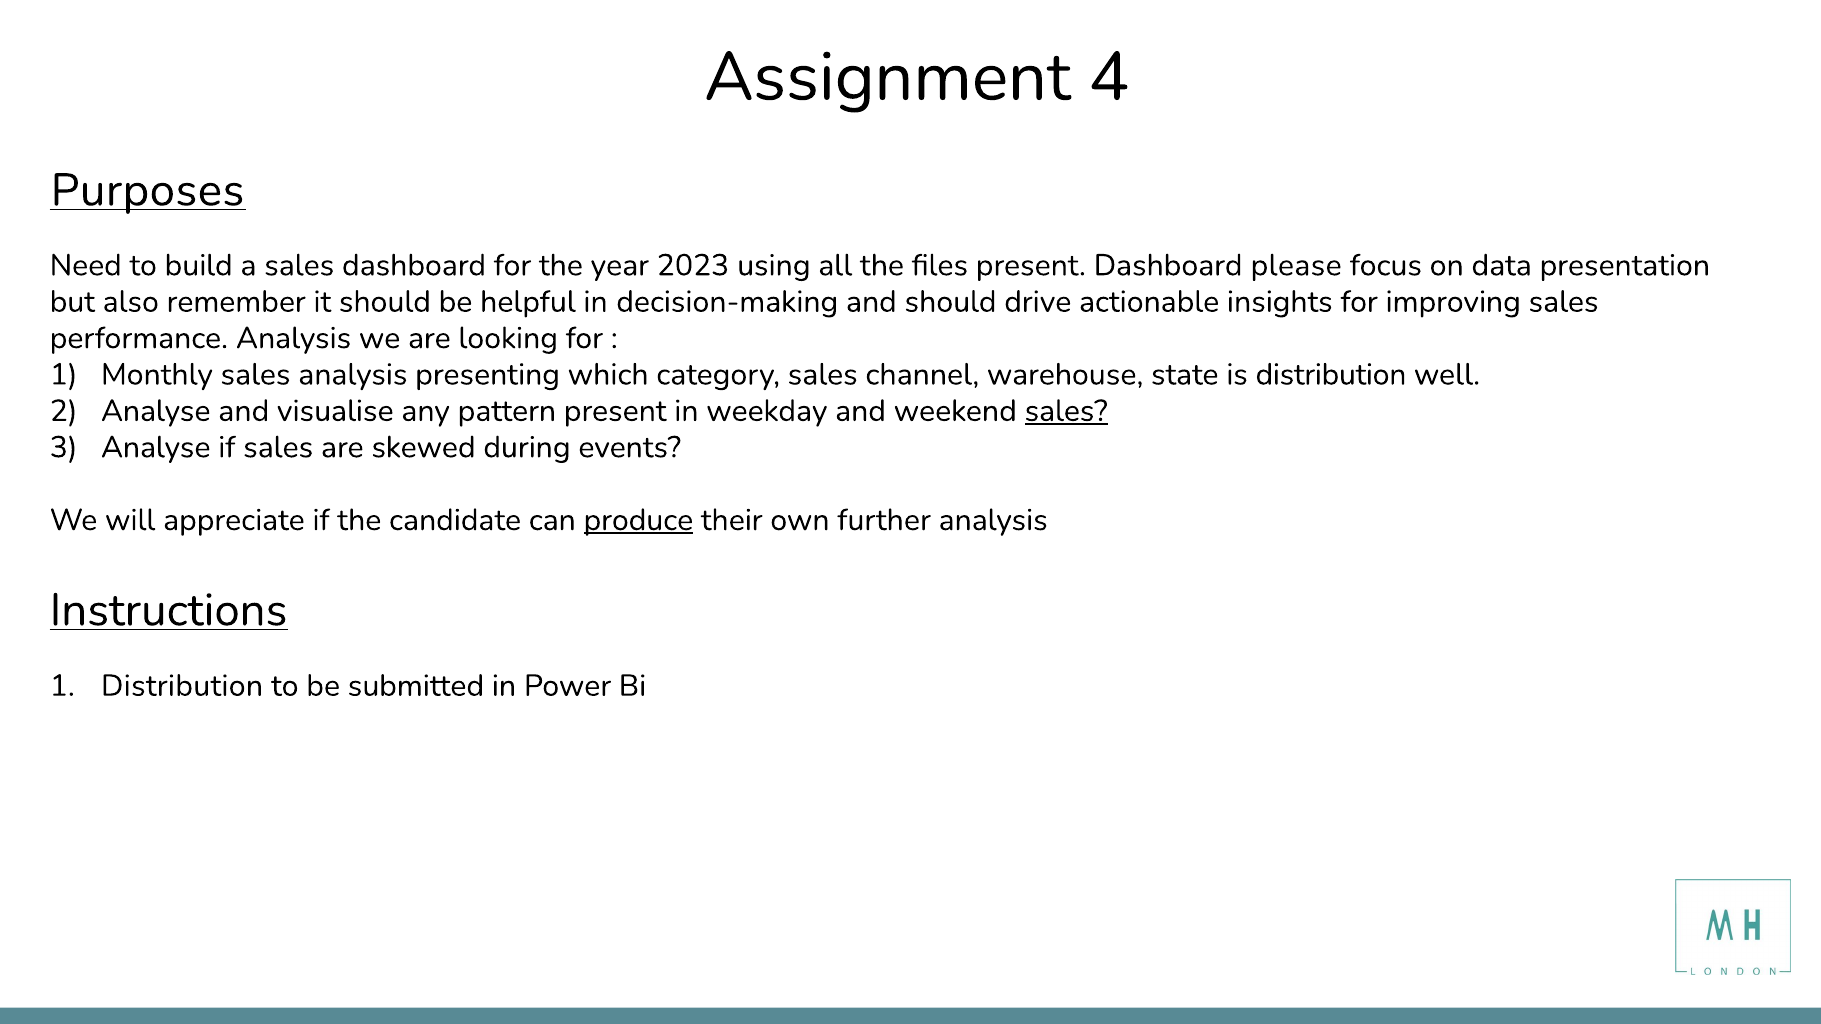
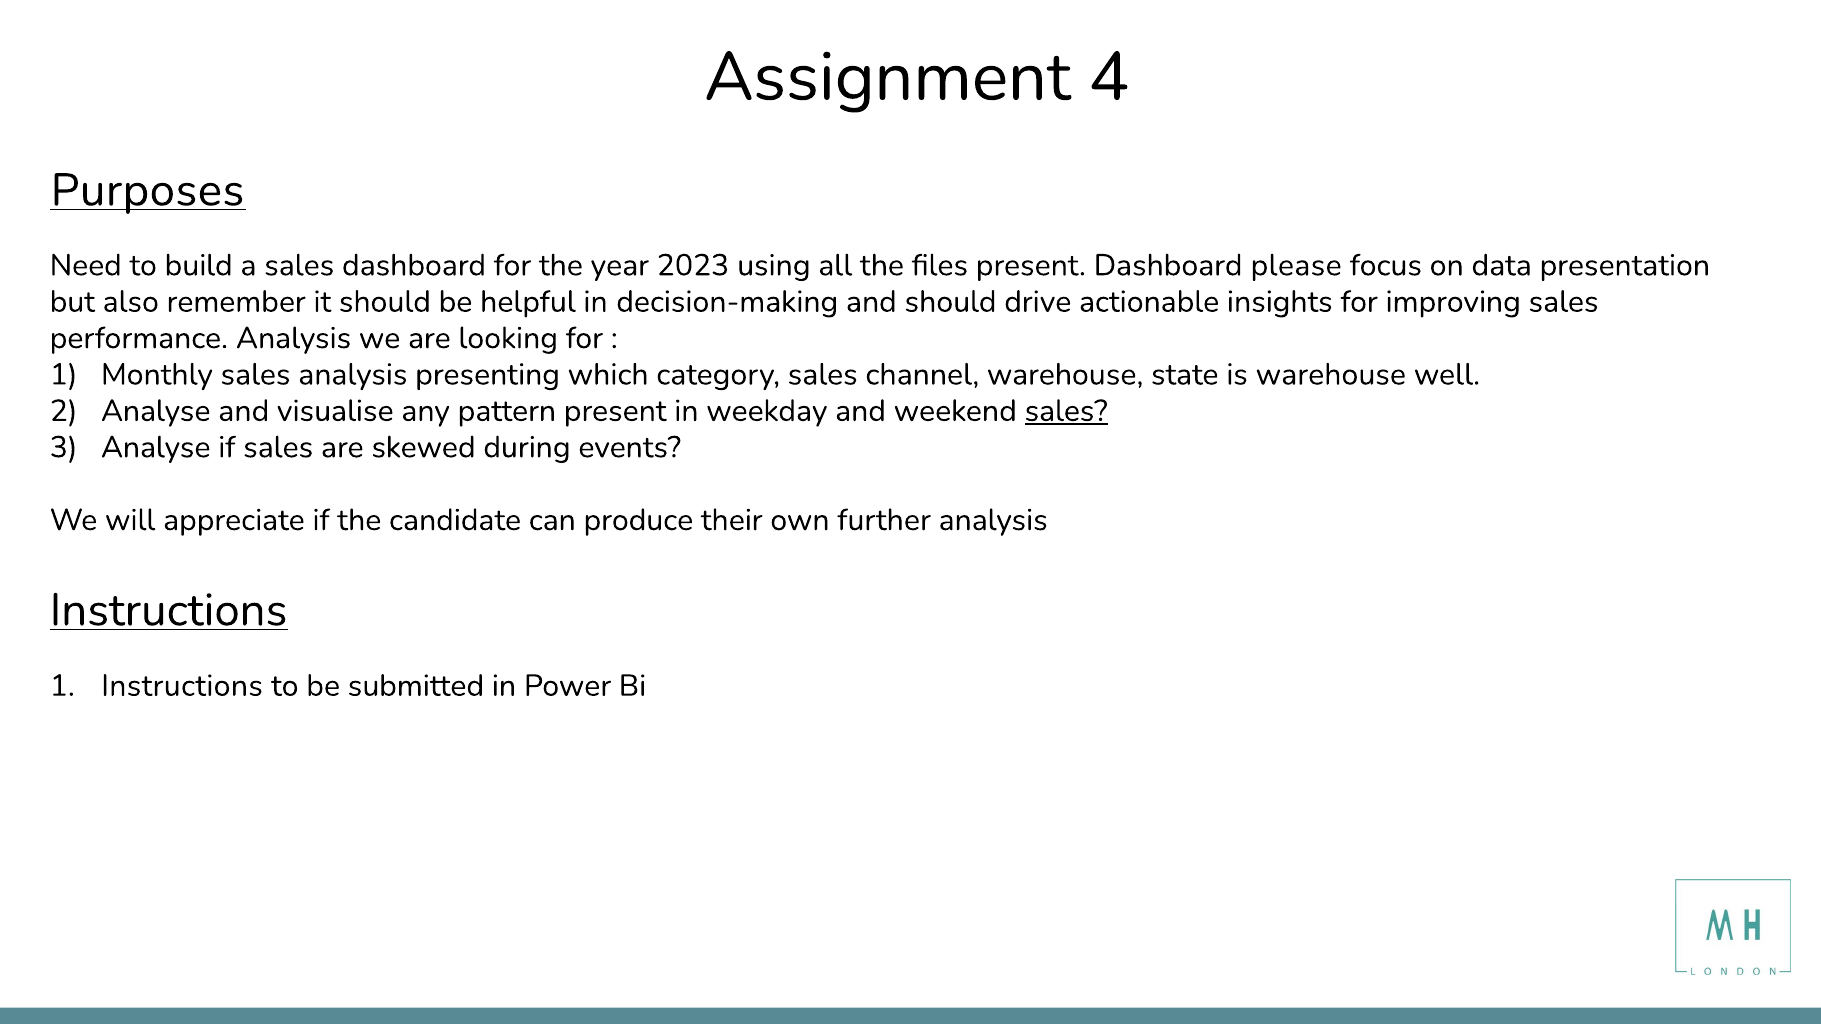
is distribution: distribution -> warehouse
produce underline: present -> none
Distribution at (182, 686): Distribution -> Instructions
